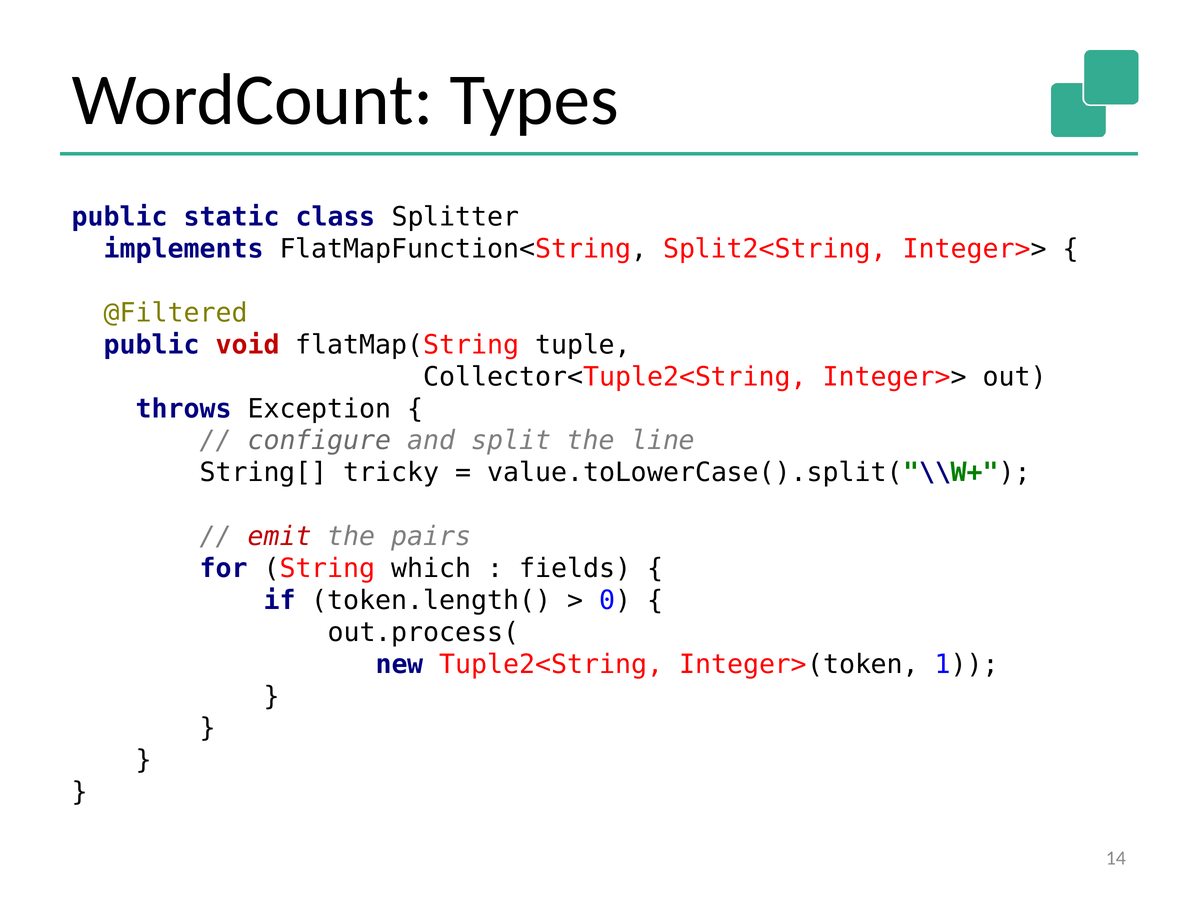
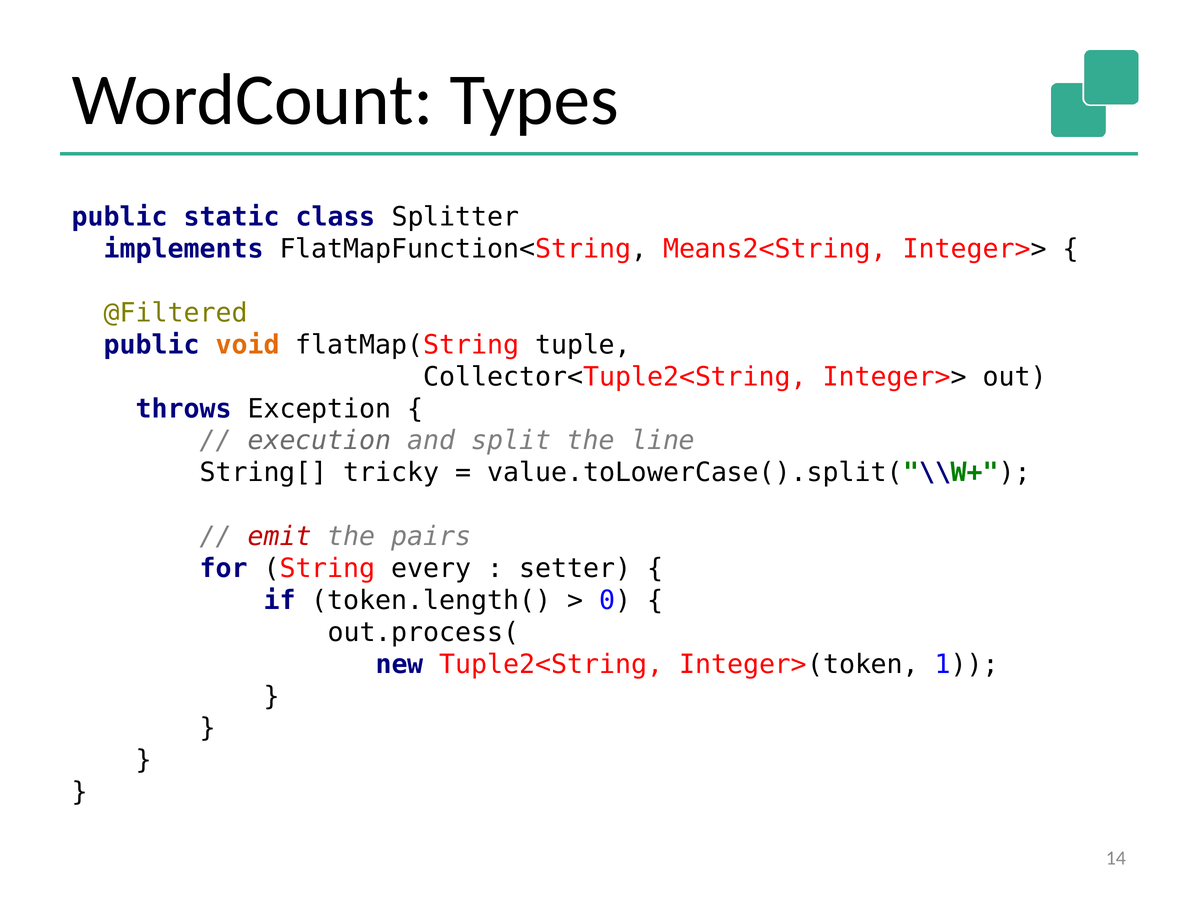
Split2<String: Split2<String -> Means2<String
void colour: red -> orange
configure: configure -> execution
which: which -> every
fields: fields -> setter
